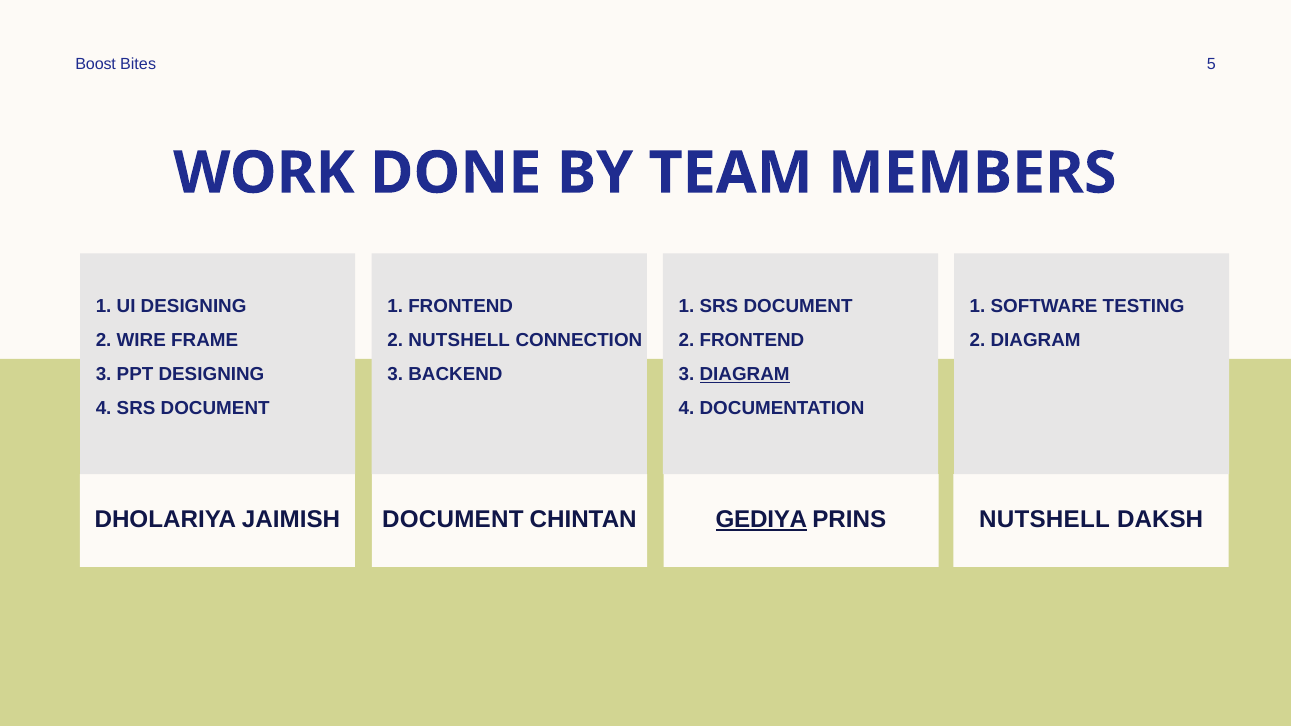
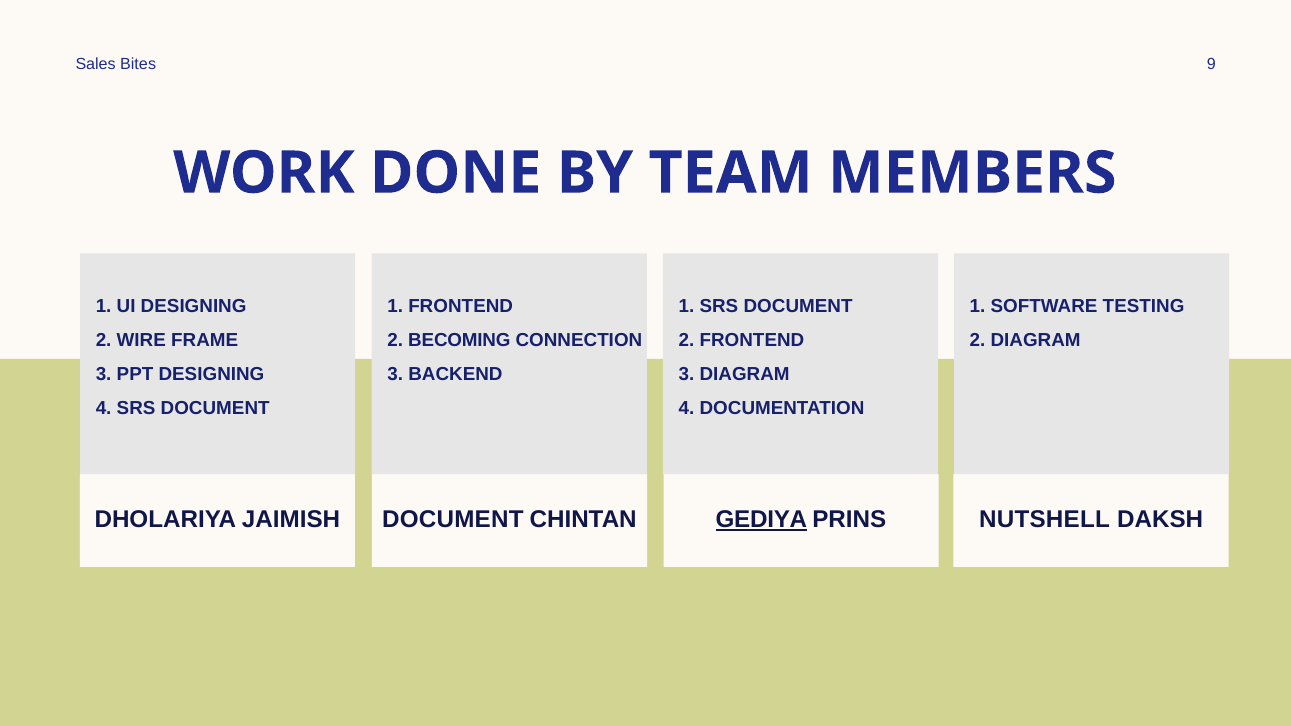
Boost: Boost -> Sales
5: 5 -> 9
2 NUTSHELL: NUTSHELL -> BECOMING
DIAGRAM at (745, 374) underline: present -> none
